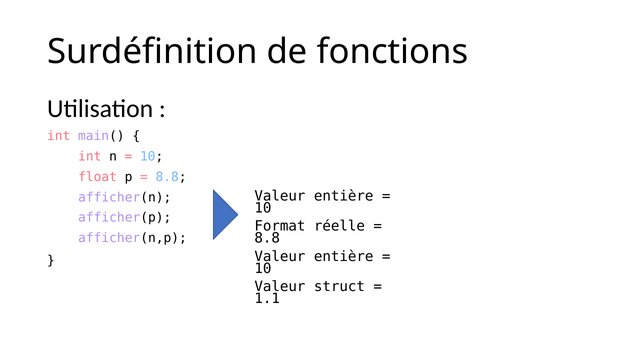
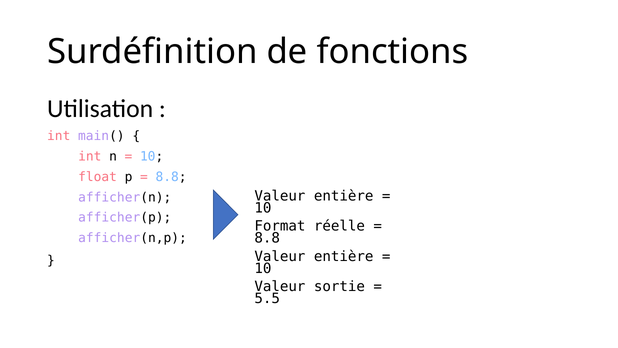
struct: struct -> sortie
1.1: 1.1 -> 5.5
